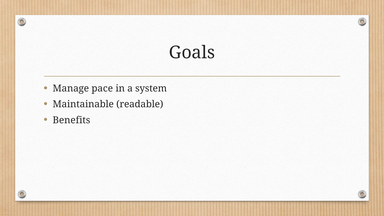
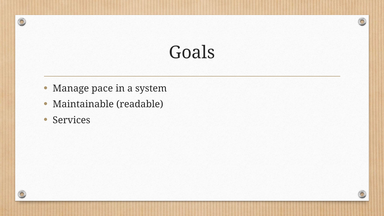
Benefits: Benefits -> Services
